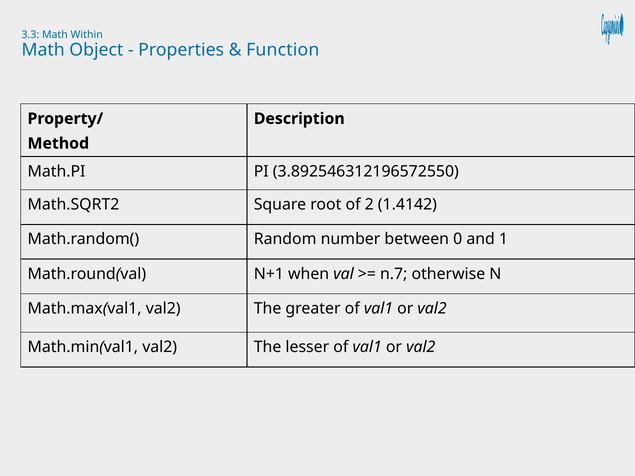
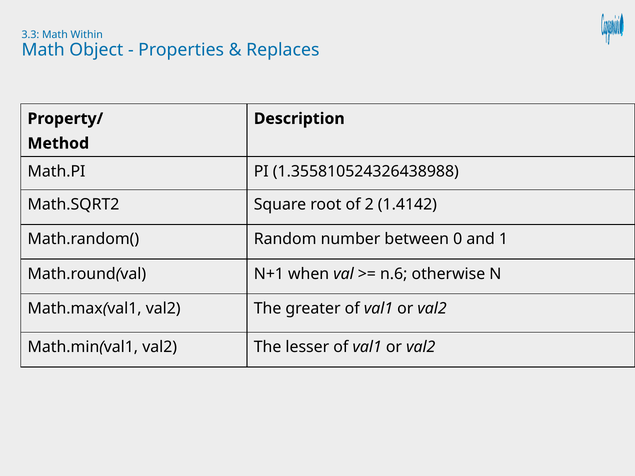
Function: Function -> Replaces
3.892546312196572550: 3.892546312196572550 -> 1.355810524326438988
n.7: n.7 -> n.6
